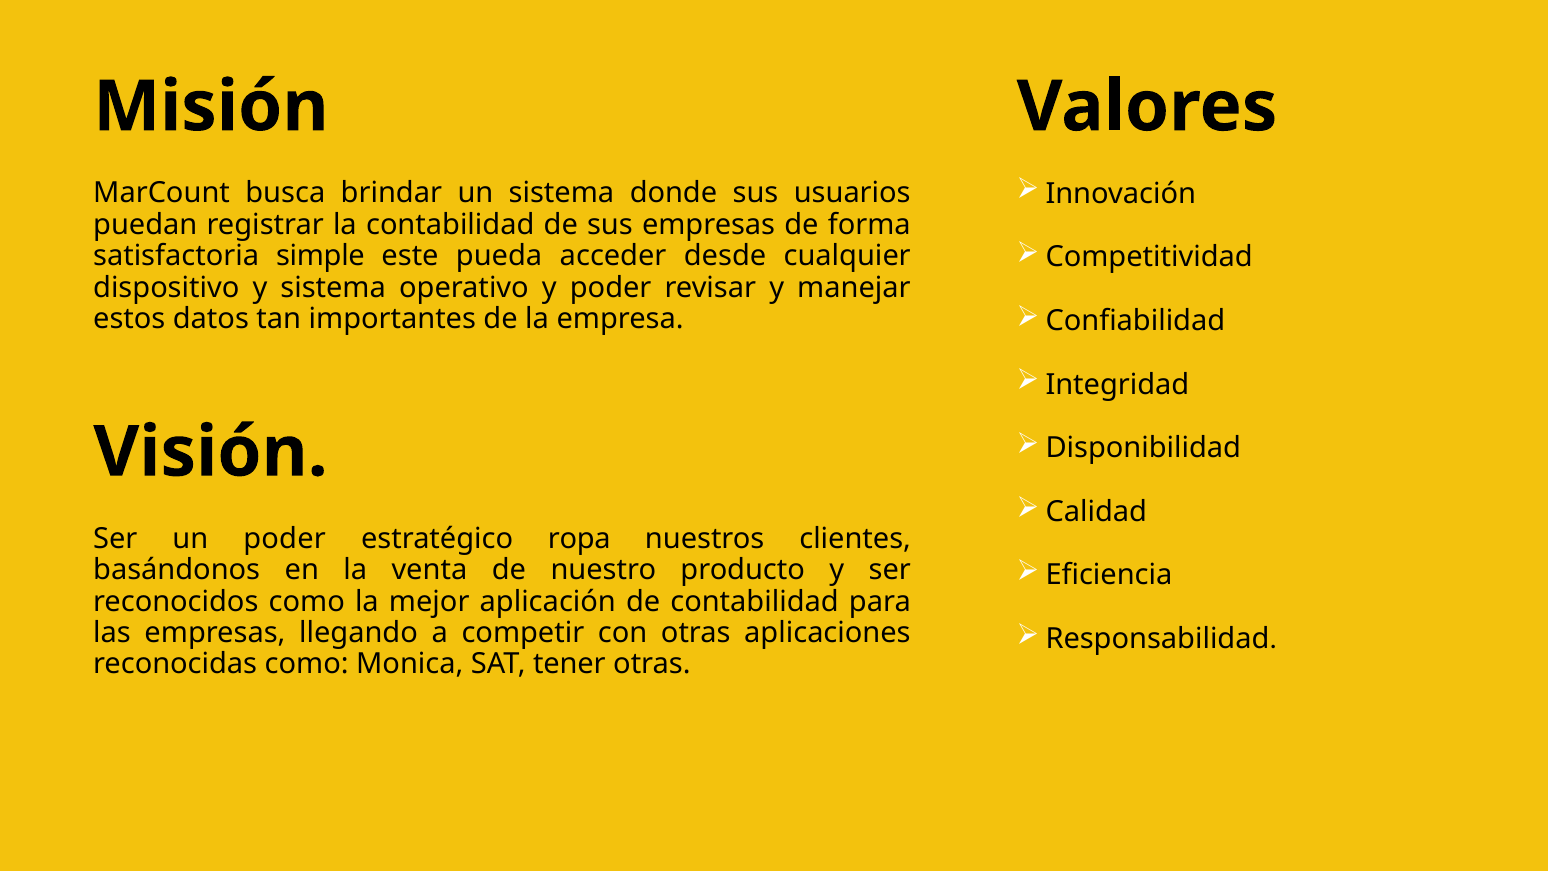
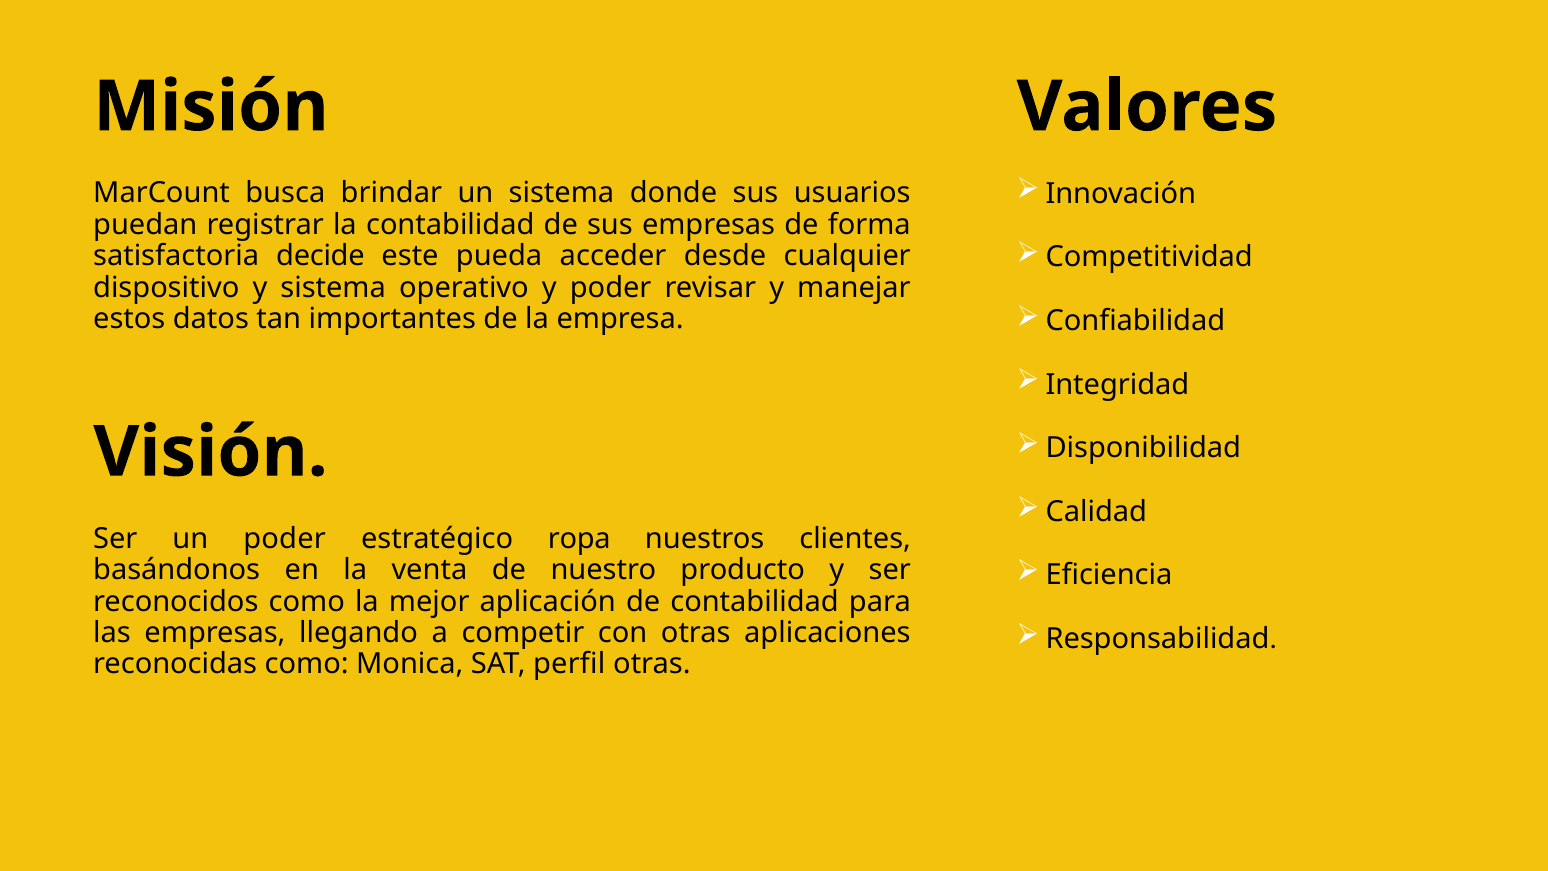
simple: simple -> decide
tener: tener -> perfil
